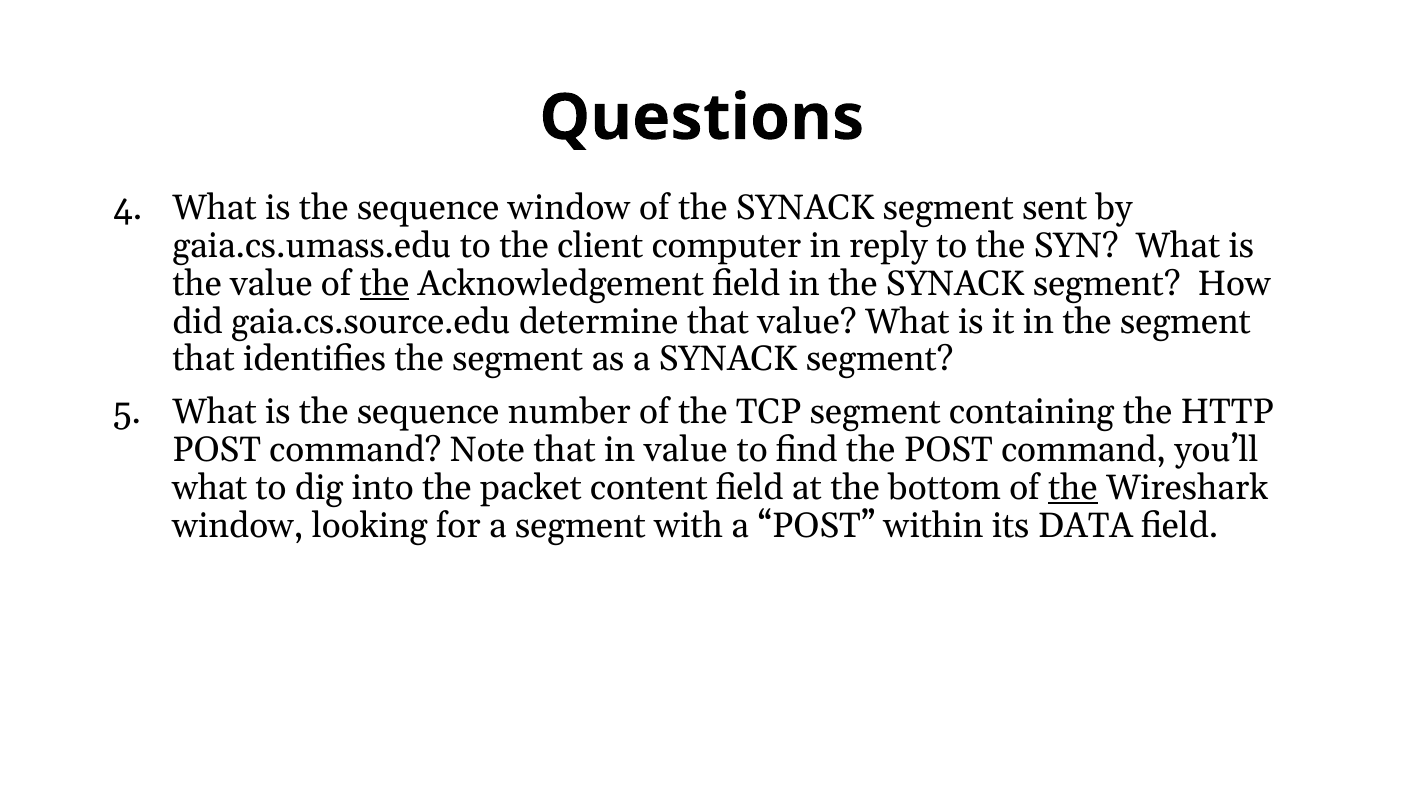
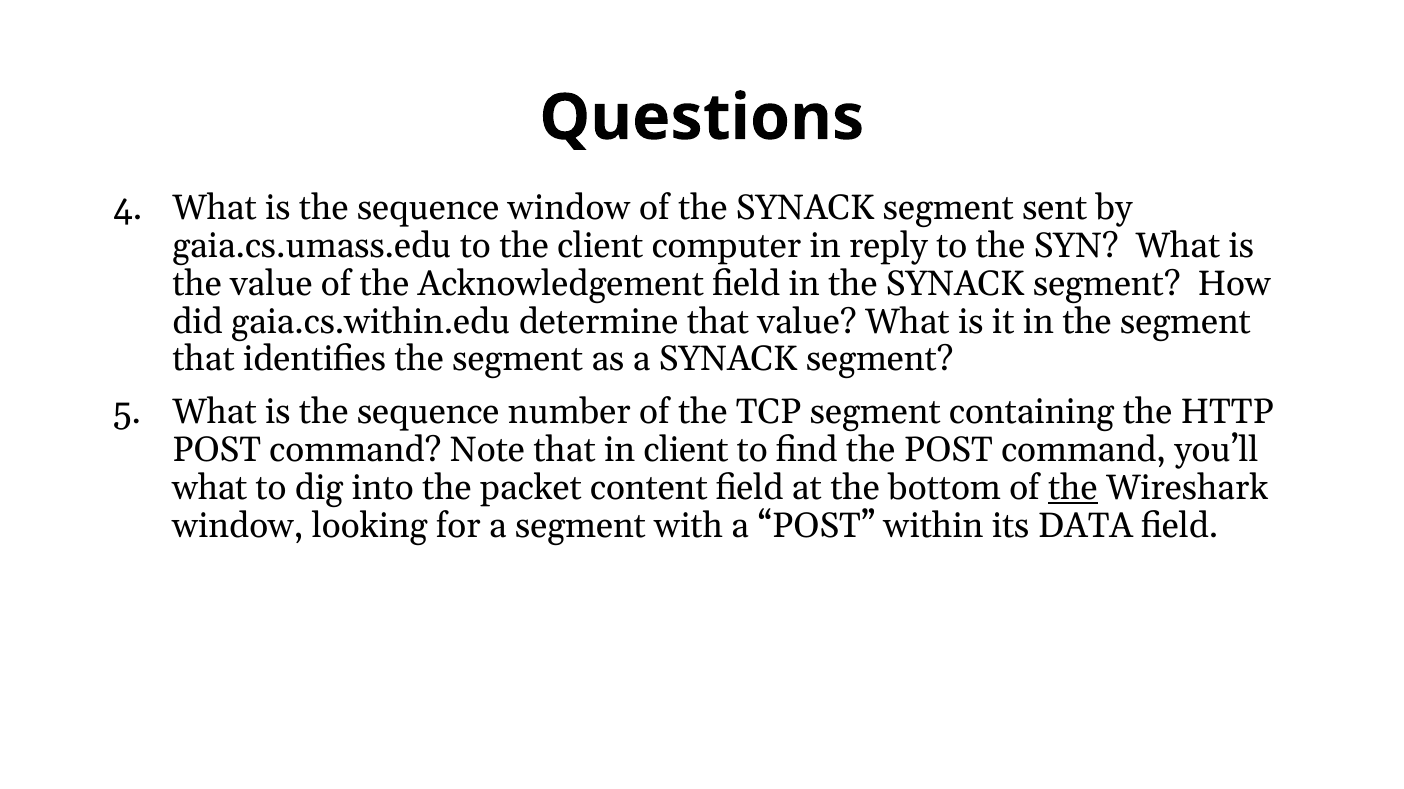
the at (384, 284) underline: present -> none
gaia.cs.source.edu: gaia.cs.source.edu -> gaia.cs.within.edu
in value: value -> client
